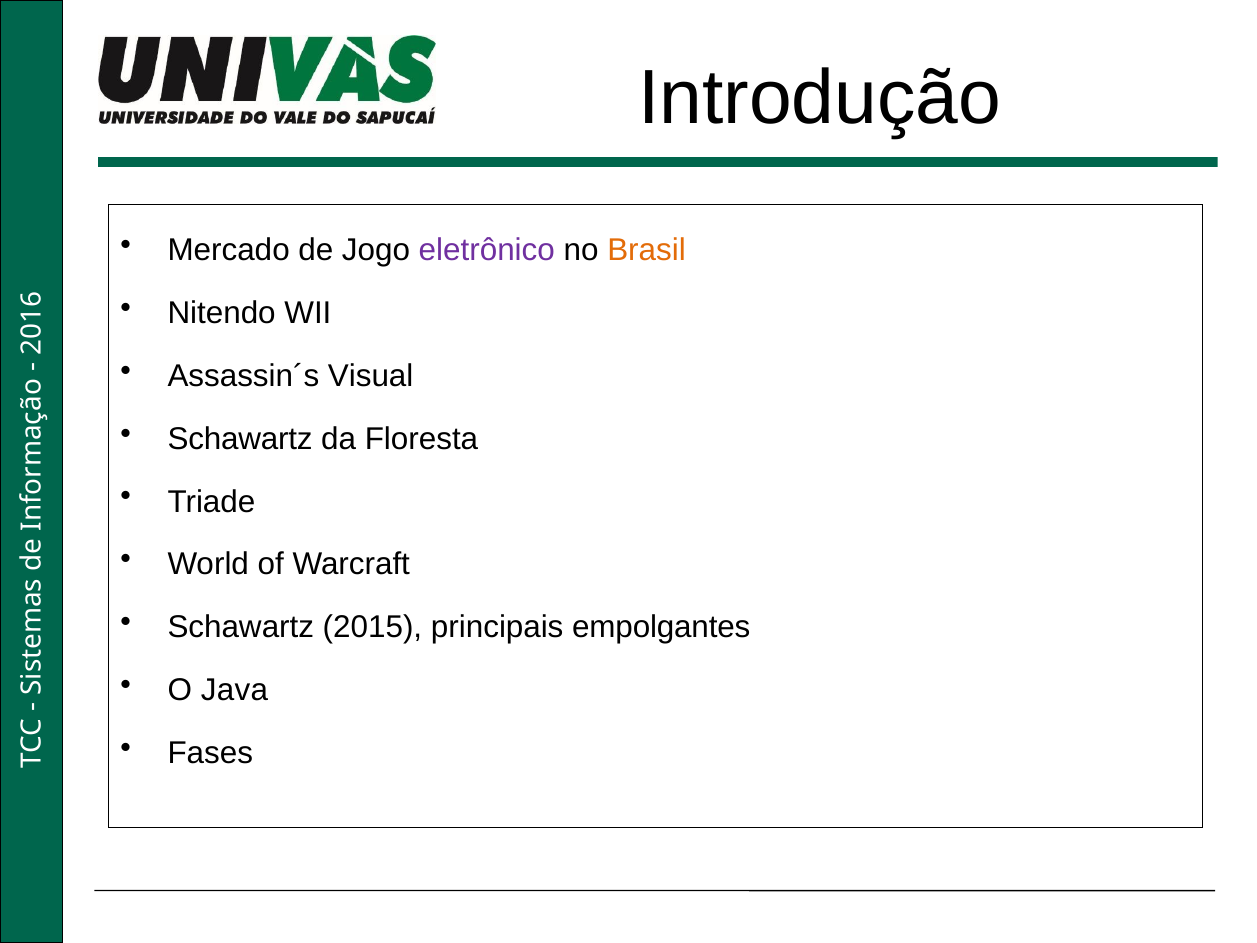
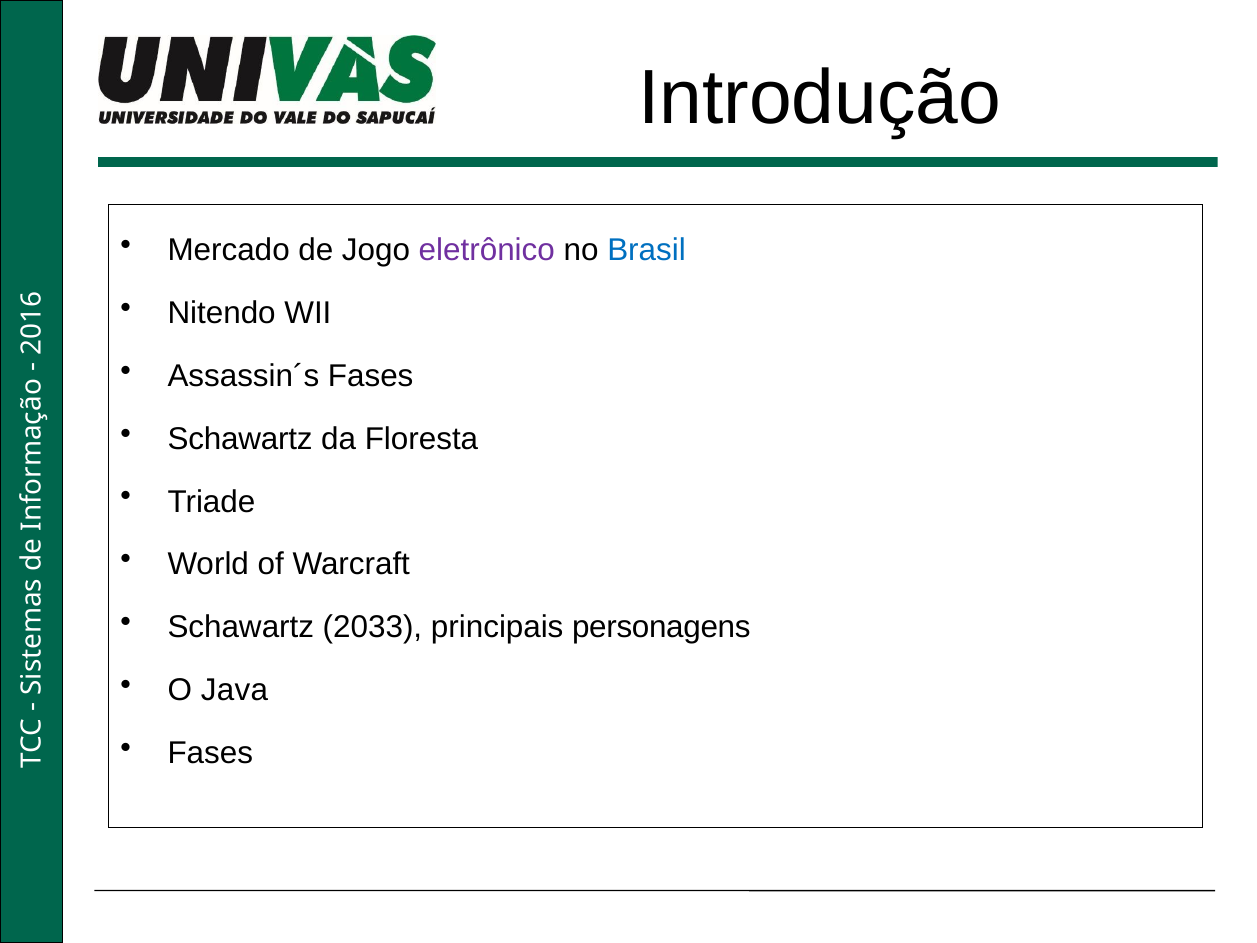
Brasil colour: orange -> blue
Assassin´s Visual: Visual -> Fases
2015: 2015 -> 2033
empolgantes: empolgantes -> personagens
